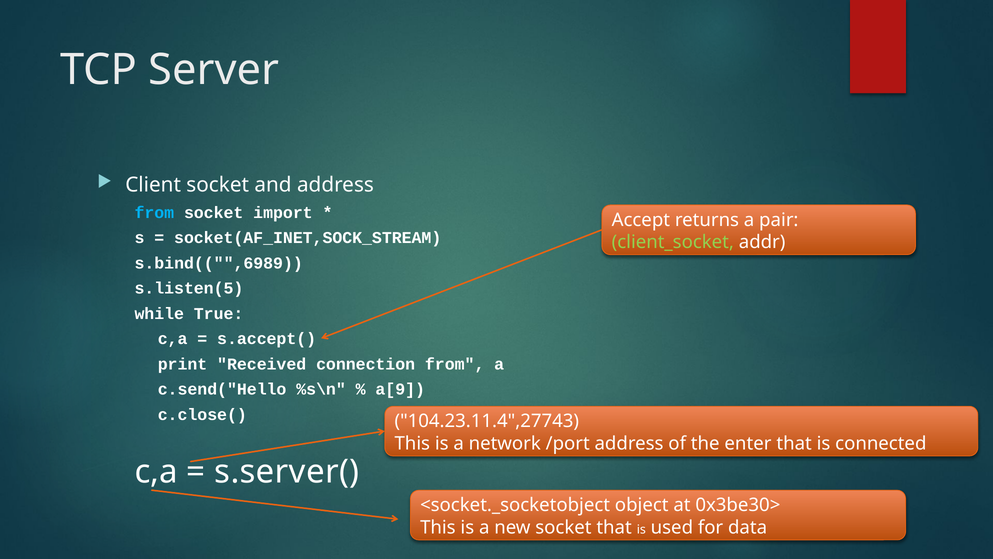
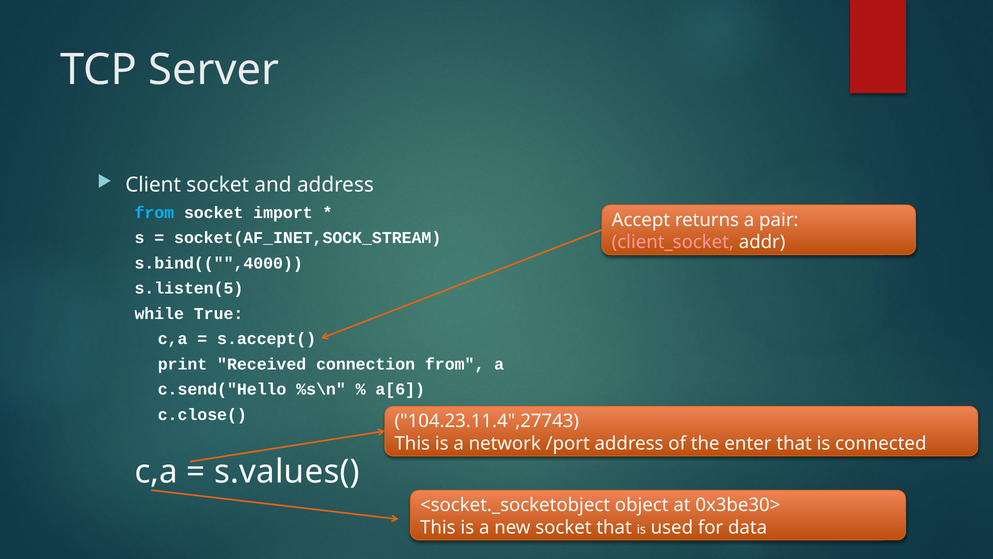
client_socket colour: light green -> pink
s.bind(("",6989: s.bind(("",6989 -> s.bind(("",4000
a[9: a[9 -> a[6
s.server(: s.server( -> s.values(
